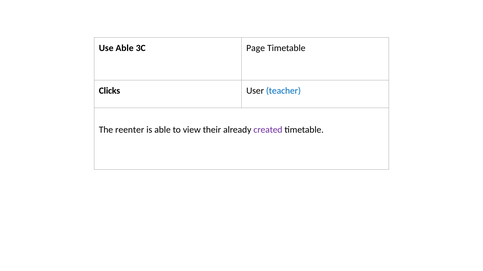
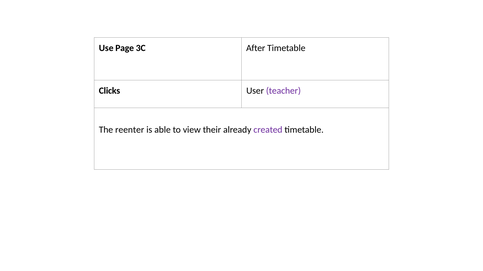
Use Able: Able -> Page
Page: Page -> After
teacher colour: blue -> purple
